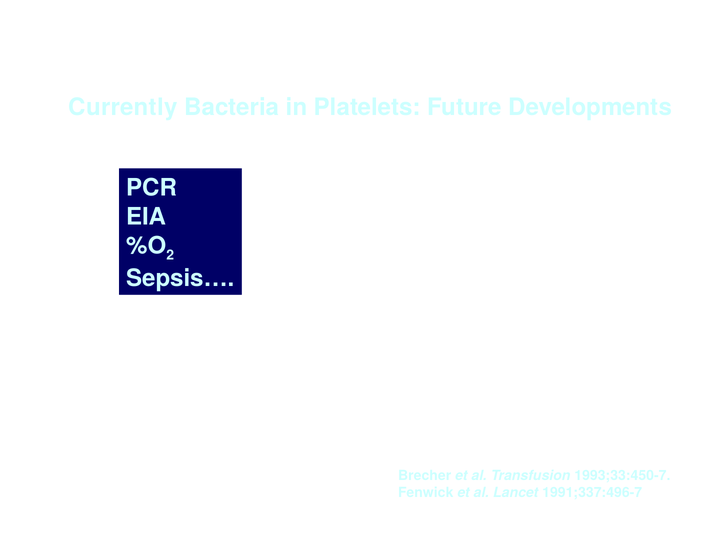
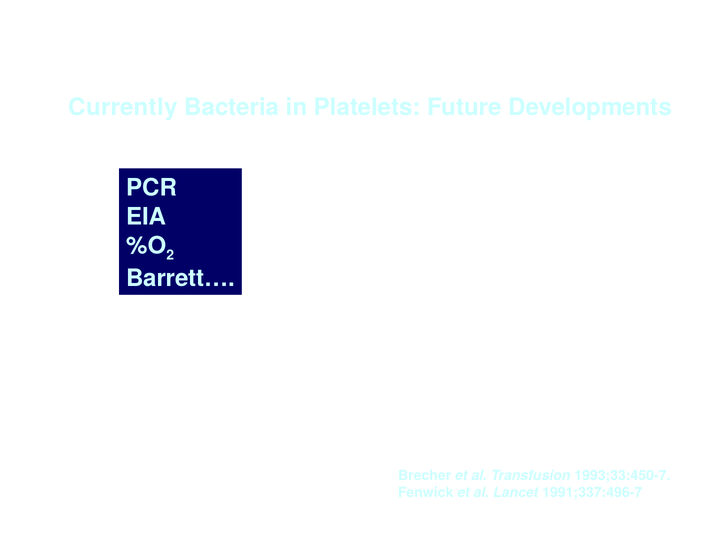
Sepsis…: Sepsis… -> Barrett…
